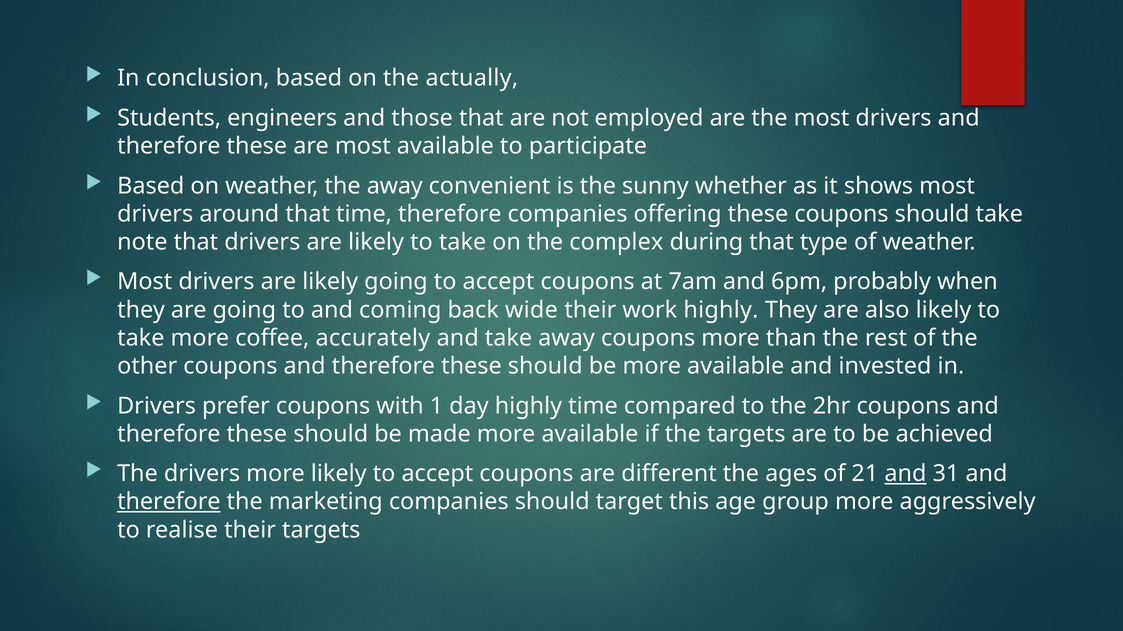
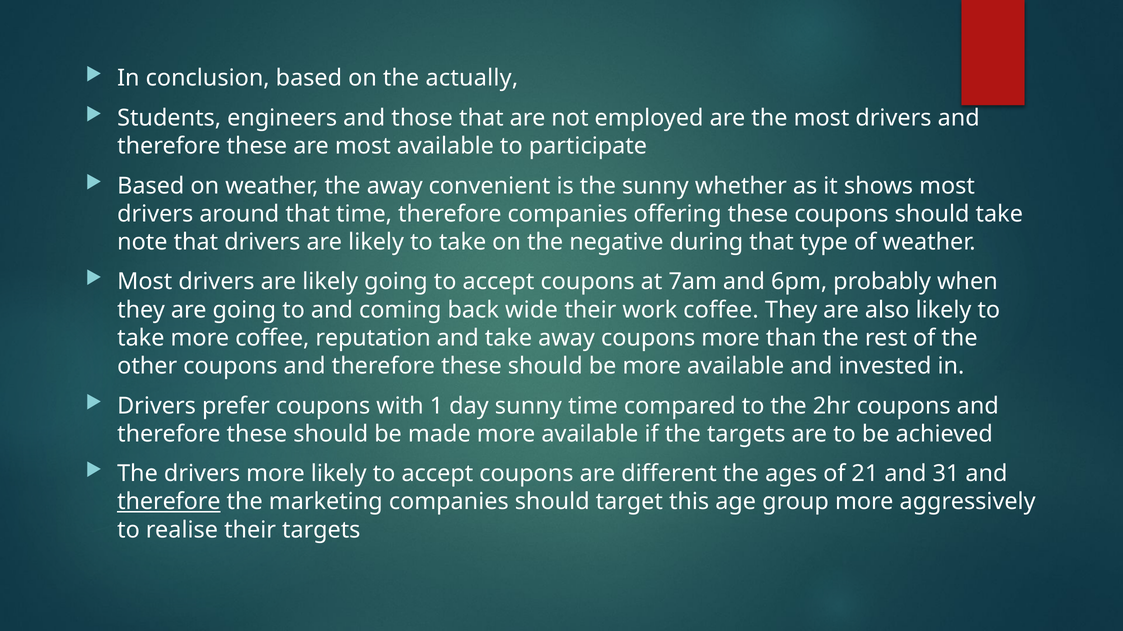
complex: complex -> negative
work highly: highly -> coffee
accurately: accurately -> reputation
day highly: highly -> sunny
and at (905, 474) underline: present -> none
